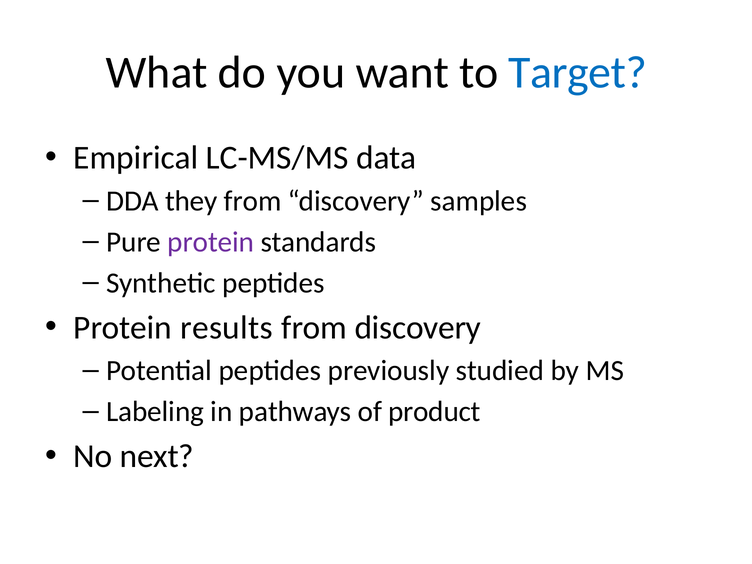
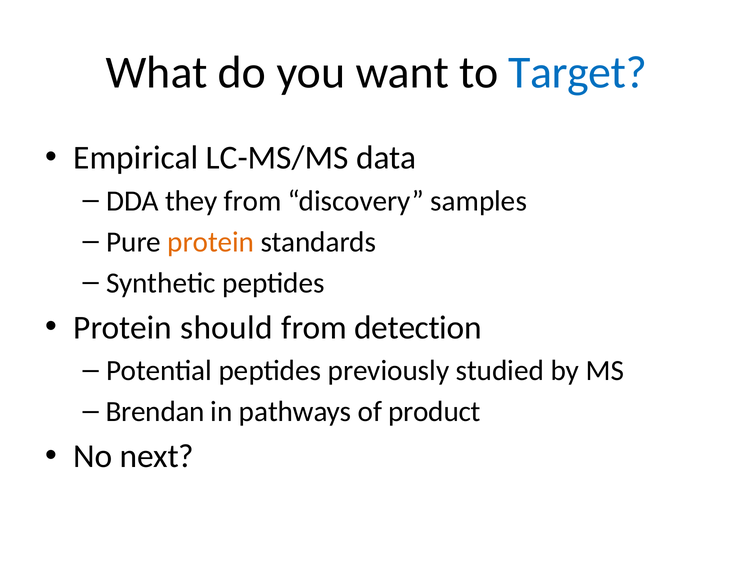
protein at (211, 242) colour: purple -> orange
results: results -> should
discovery at (418, 327): discovery -> detection
Labeling: Labeling -> Brendan
